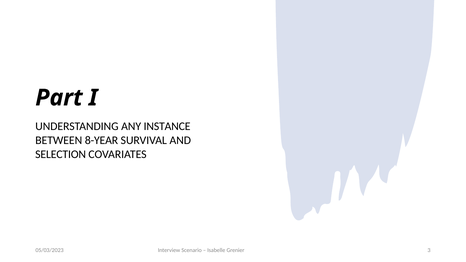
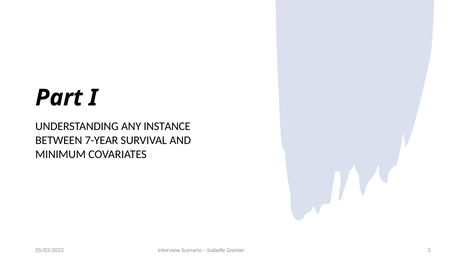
8-YEAR: 8-YEAR -> 7-YEAR
SELECTION: SELECTION -> MINIMUM
